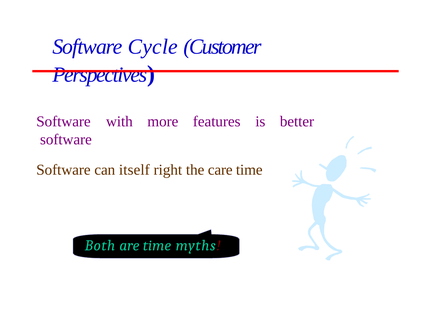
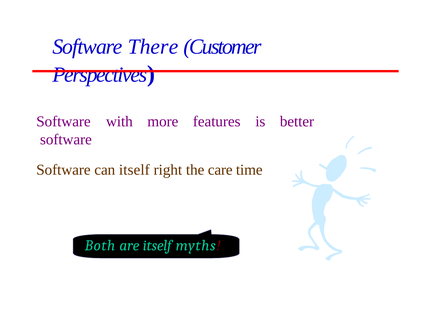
Cycle: Cycle -> There
are time: time -> itself
